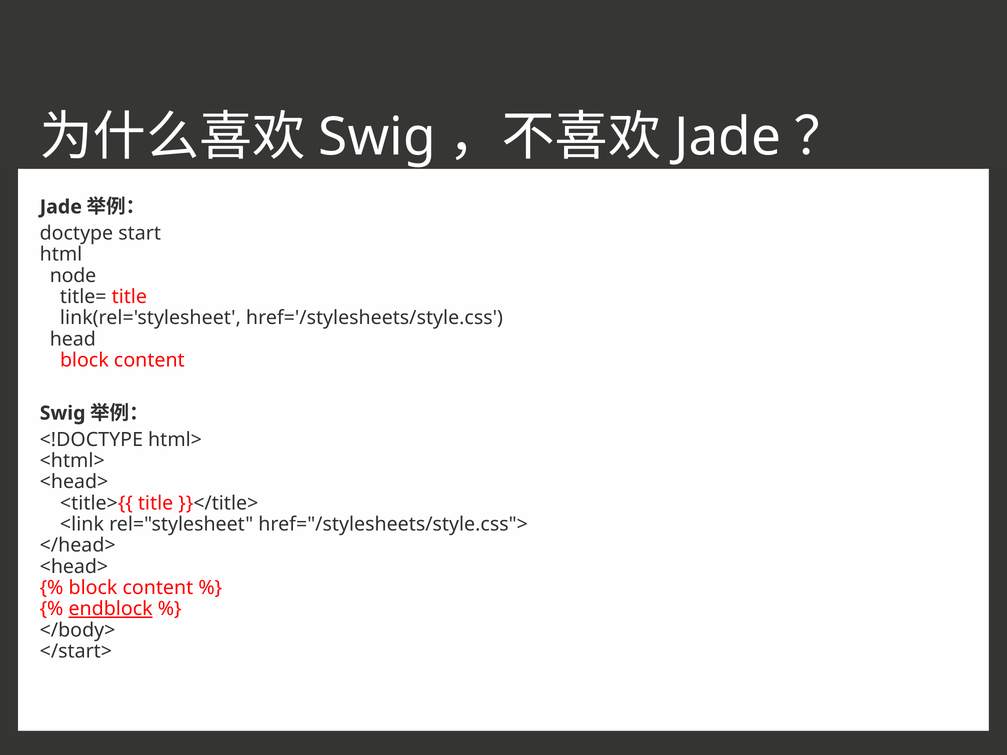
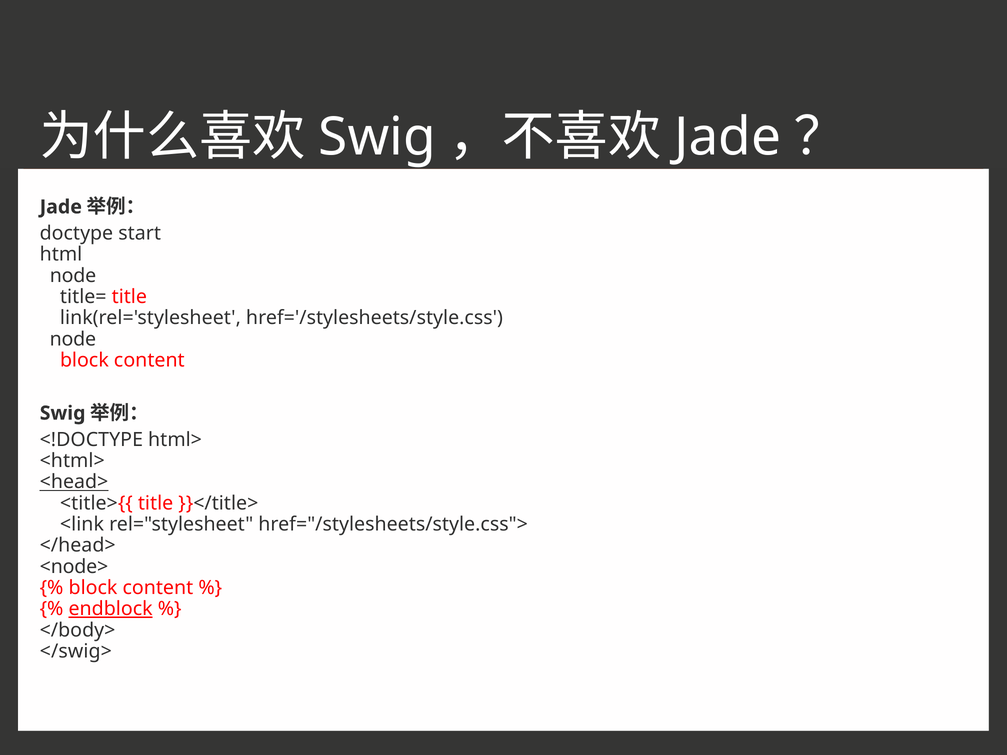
head at (73, 339): head -> node
<head> at (74, 482) underline: none -> present
<head> at (74, 567): <head> -> <node>
</start>: </start> -> </swig>
